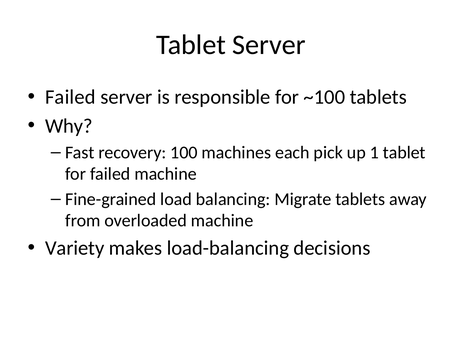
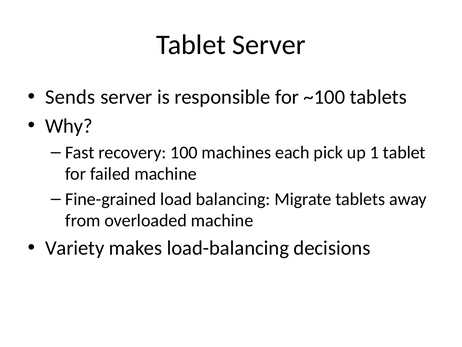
Failed at (70, 97): Failed -> Sends
